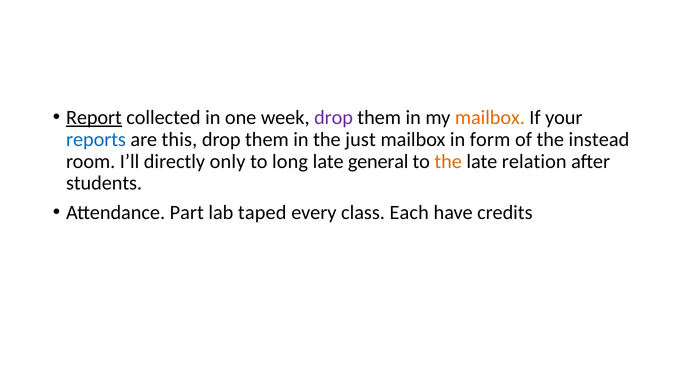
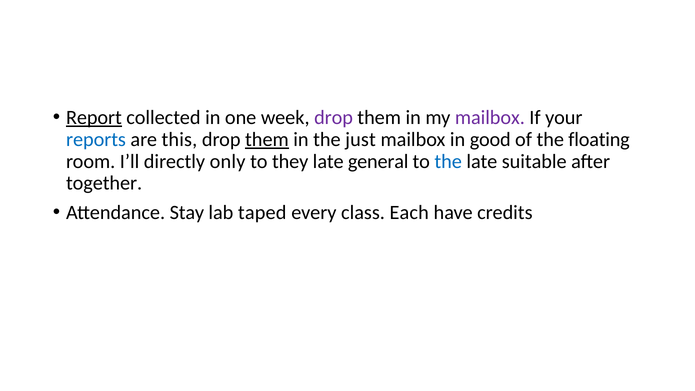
mailbox at (490, 118) colour: orange -> purple
them at (267, 139) underline: none -> present
form: form -> good
instead: instead -> floating
long: long -> they
the at (448, 161) colour: orange -> blue
relation: relation -> suitable
students: students -> together
Part: Part -> Stay
